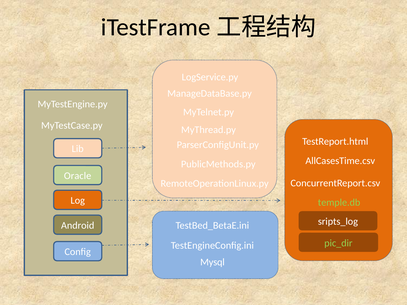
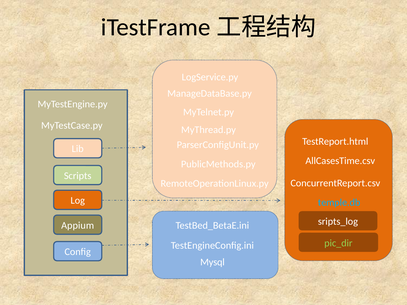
Oracle: Oracle -> Scripts
temple.db colour: light green -> light blue
Android: Android -> Appium
